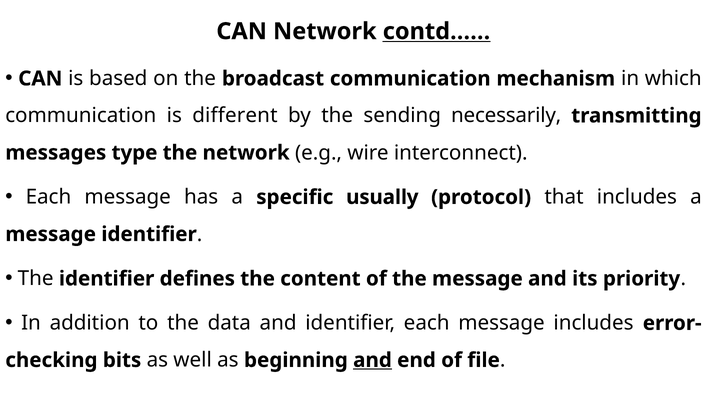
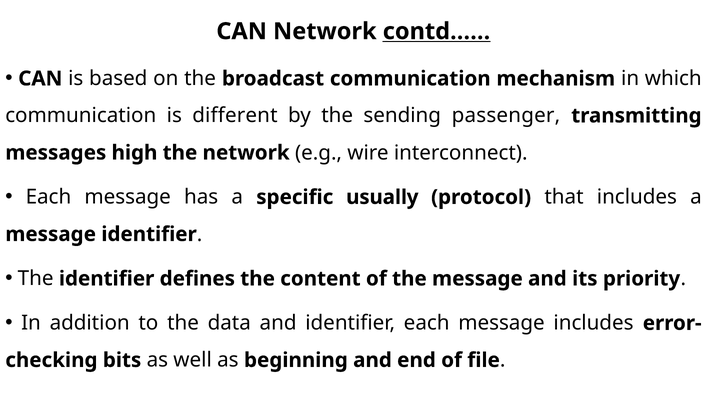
necessarily: necessarily -> passenger
type: type -> high
and at (372, 360) underline: present -> none
